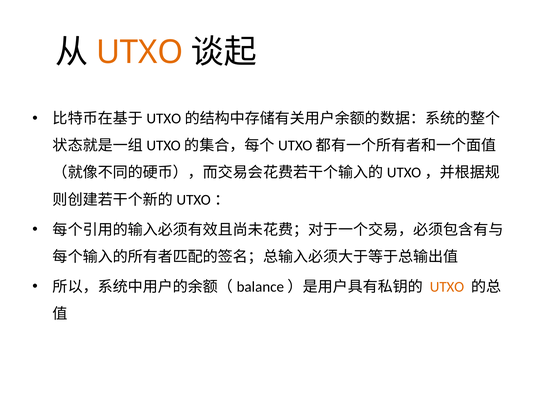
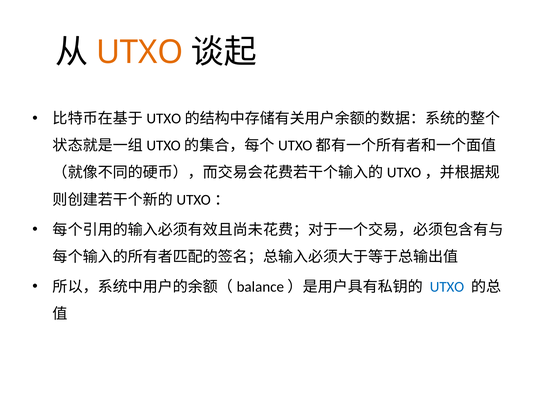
UTXO at (447, 287) colour: orange -> blue
